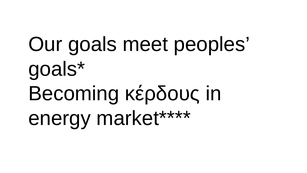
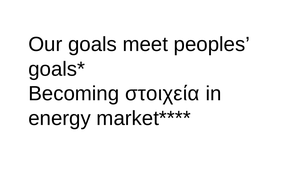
κέρδους: κέρδους -> στοιχεία
